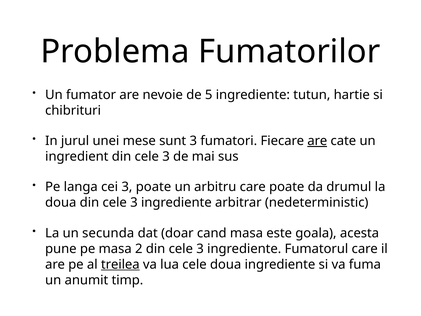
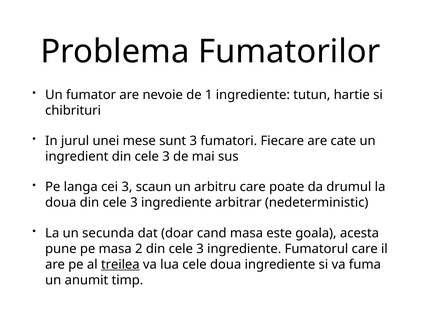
5: 5 -> 1
are at (317, 141) underline: present -> none
3 poate: poate -> scaun
